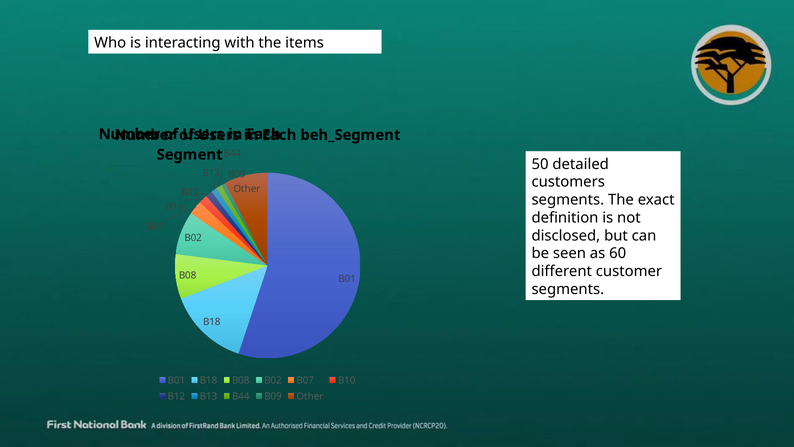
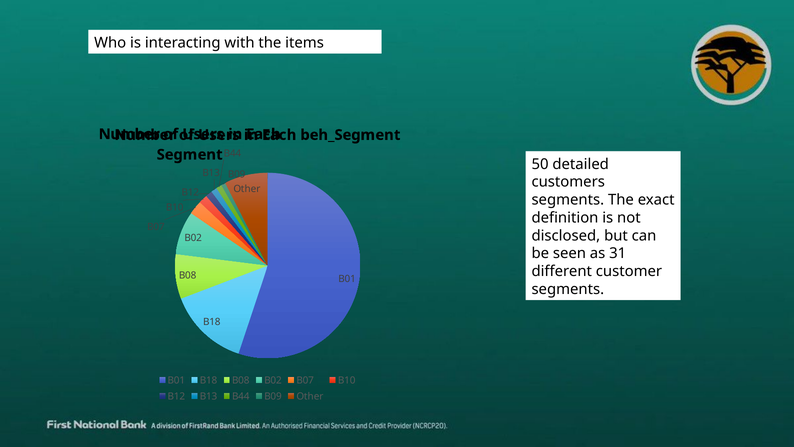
60: 60 -> 31
